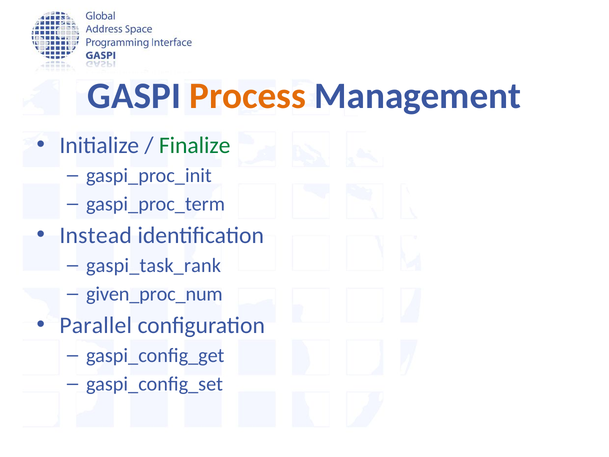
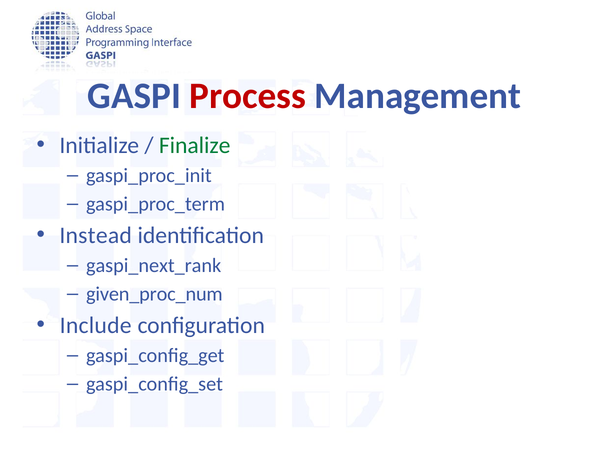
Process colour: orange -> red
gaspi_task_rank: gaspi_task_rank -> gaspi_next_rank
Parallel: Parallel -> Include
